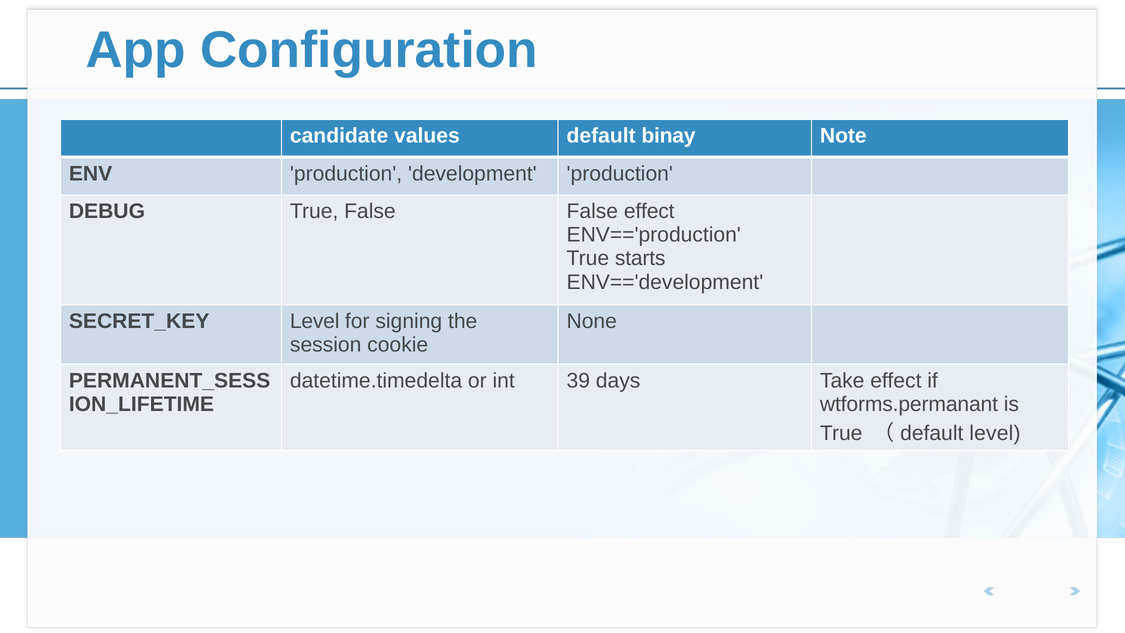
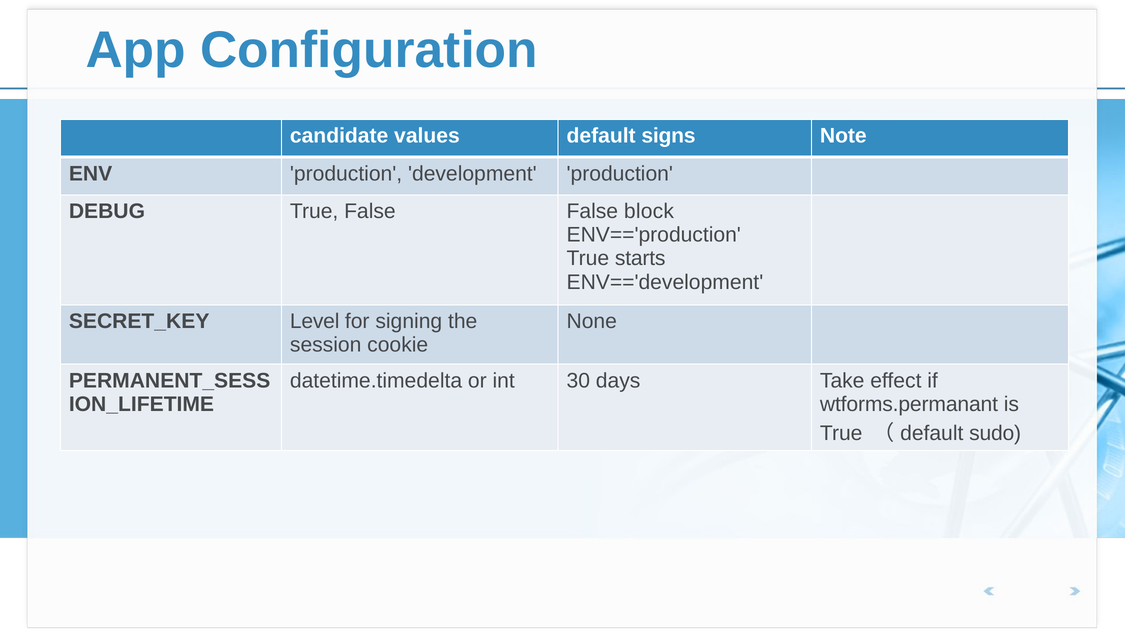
binay: binay -> signs
False effect: effect -> block
39: 39 -> 30
default level: level -> sudo
